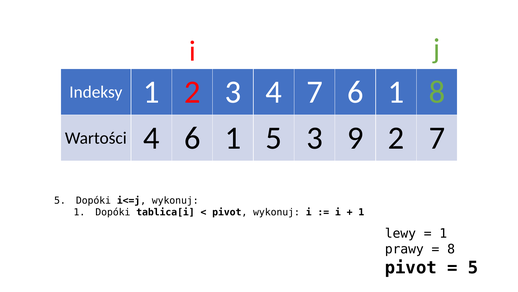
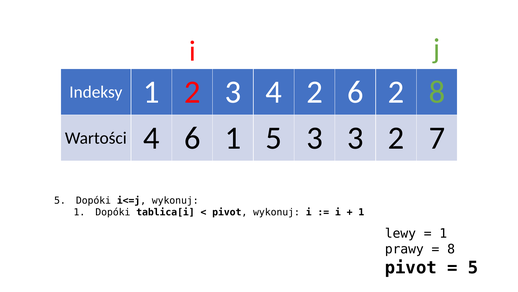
4 7: 7 -> 2
1 at (396, 92): 1 -> 2
3 9: 9 -> 3
